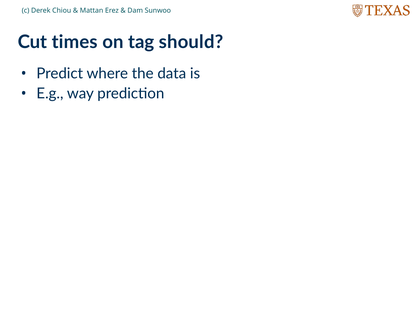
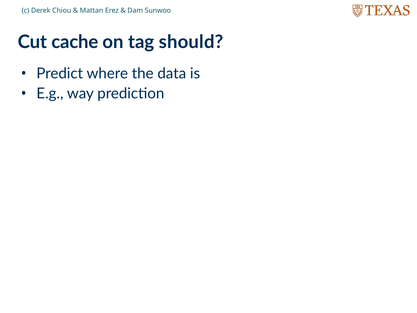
times: times -> cache
